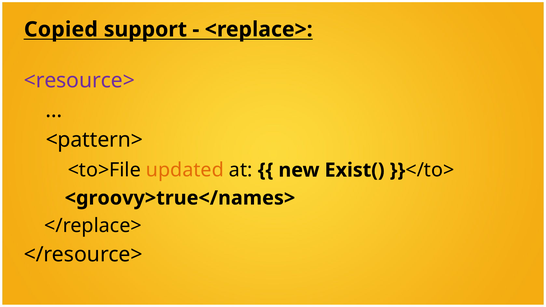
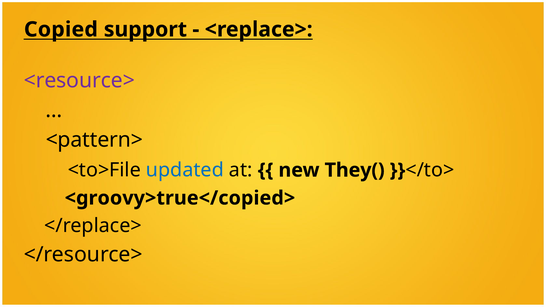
updated colour: orange -> blue
Exist(: Exist( -> They(
<groovy>true</names>: <groovy>true</names> -> <groovy>true</copied>
